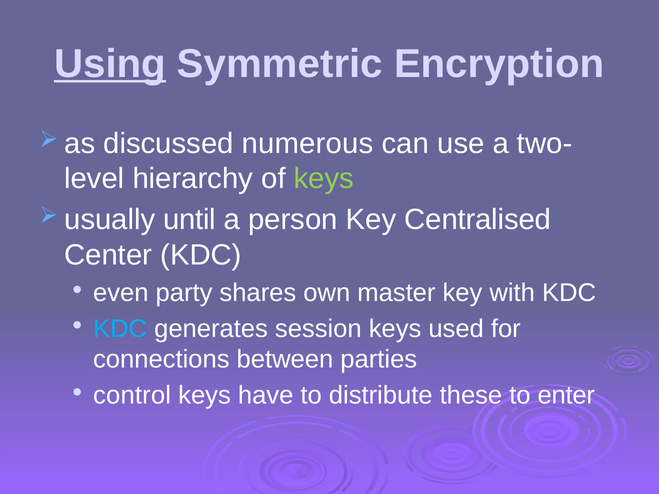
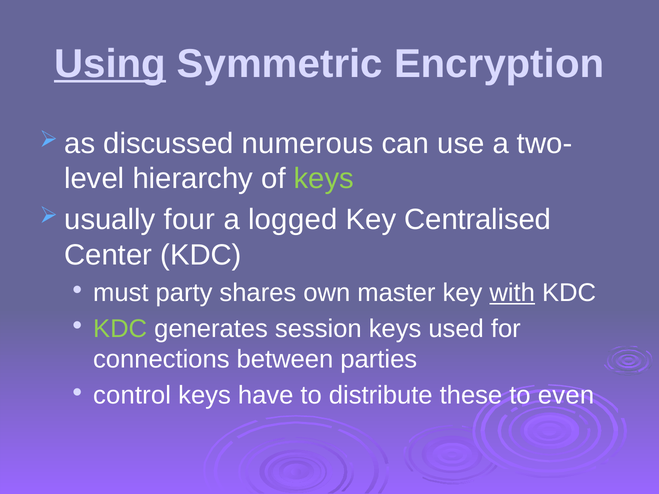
until: until -> four
person: person -> logged
even: even -> must
with underline: none -> present
KDC at (120, 329) colour: light blue -> light green
enter: enter -> even
